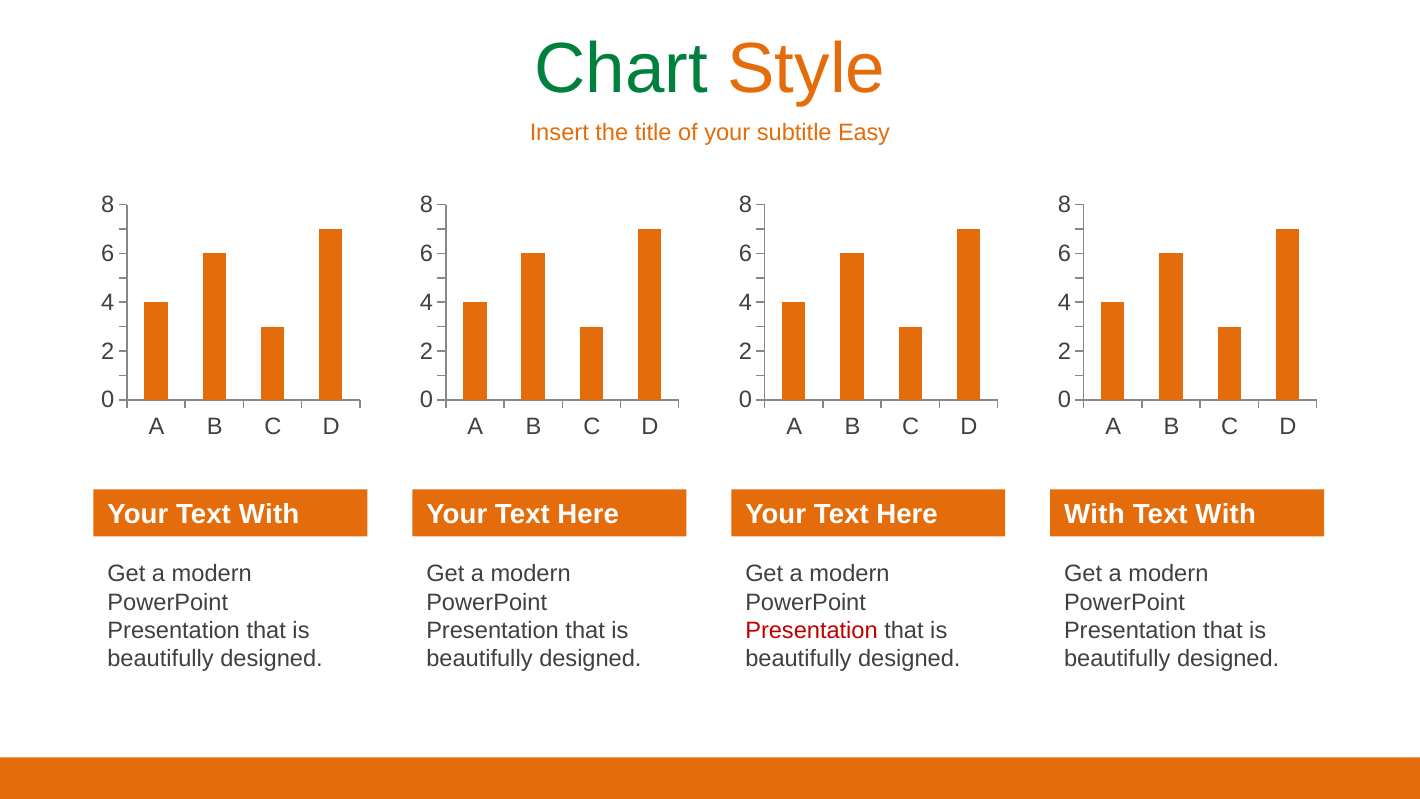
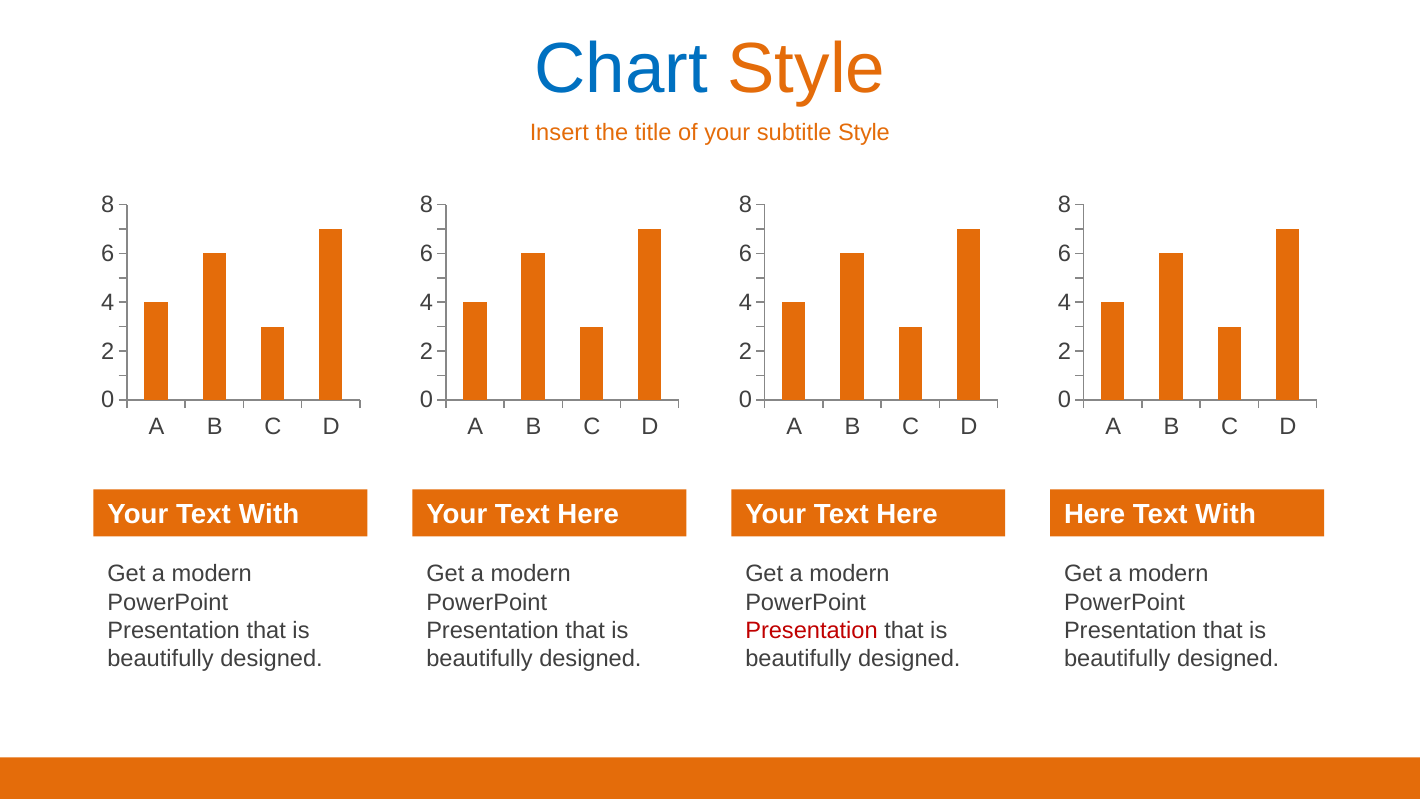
Chart colour: green -> blue
subtitle Easy: Easy -> Style
With at (1094, 515): With -> Here
